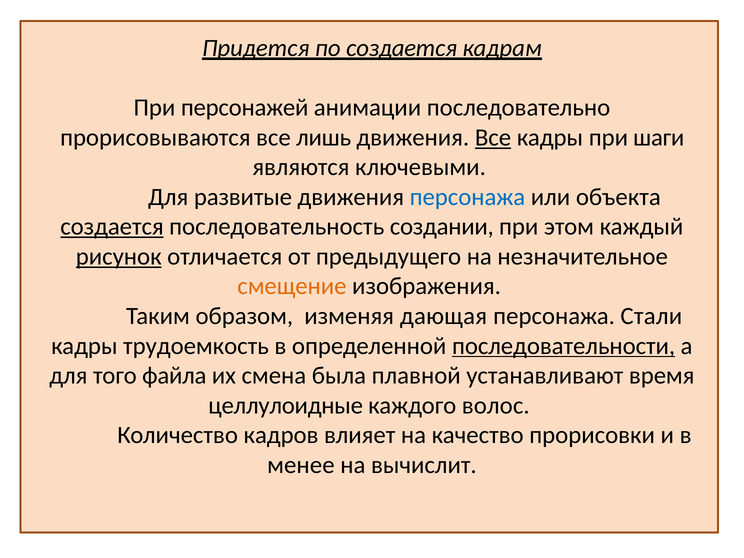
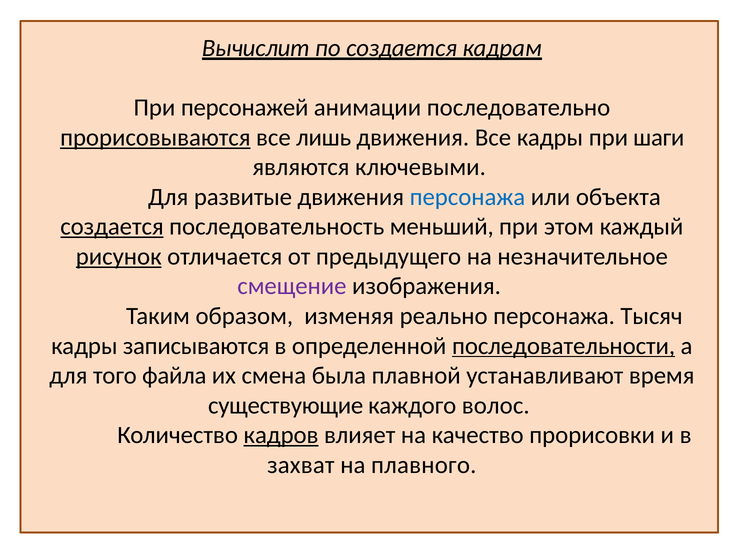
Придется: Придется -> Вычислит
прорисовываются underline: none -> present
Все at (493, 138) underline: present -> none
создании: создании -> меньший
смещение colour: orange -> purple
дающая: дающая -> реально
Стали: Стали -> Тысяч
трудоемкость: трудоемкость -> записываются
целлулоидные: целлулоидные -> существующие
кадров underline: none -> present
менее: менее -> захват
вычислит: вычислит -> плавного
